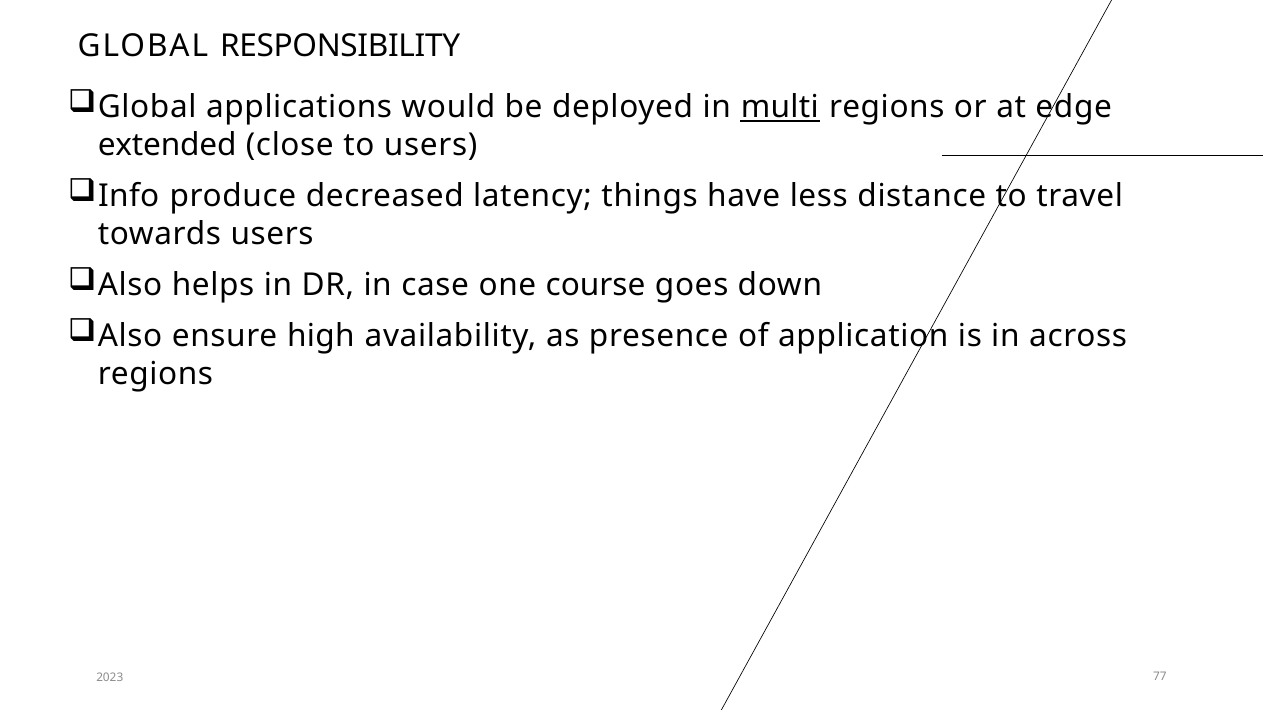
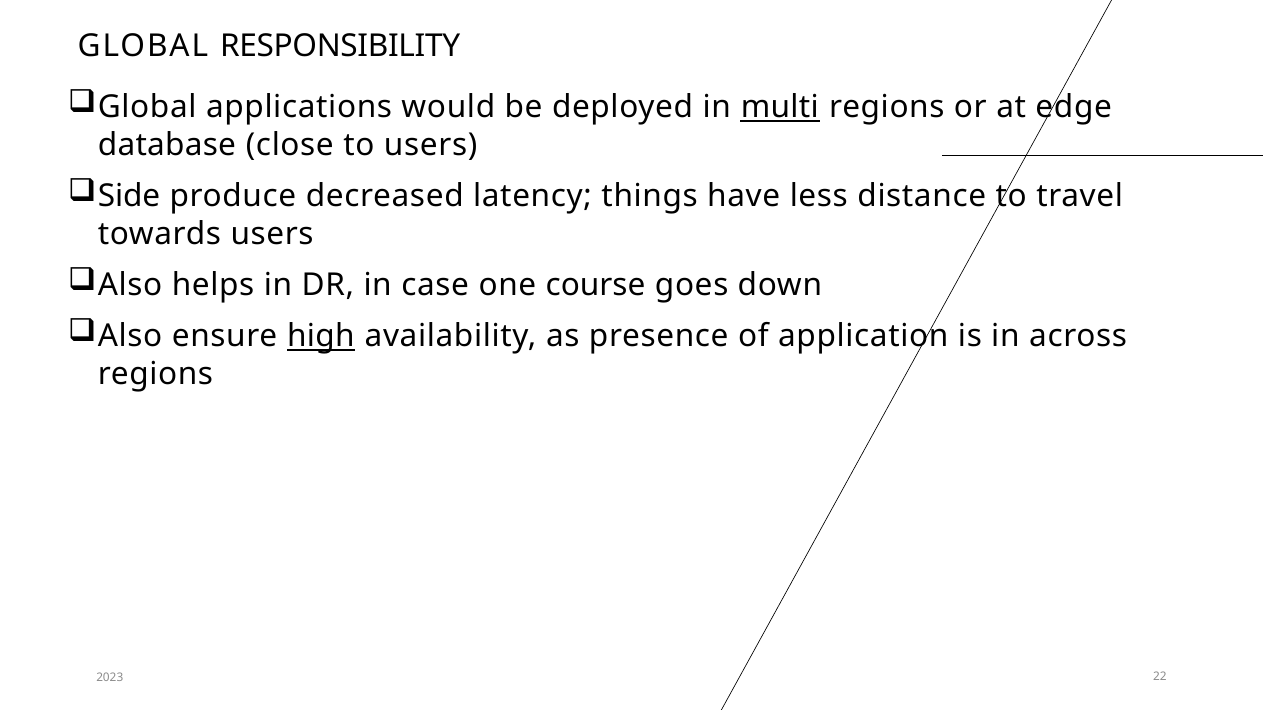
extended: extended -> database
Info: Info -> Side
high underline: none -> present
77: 77 -> 22
